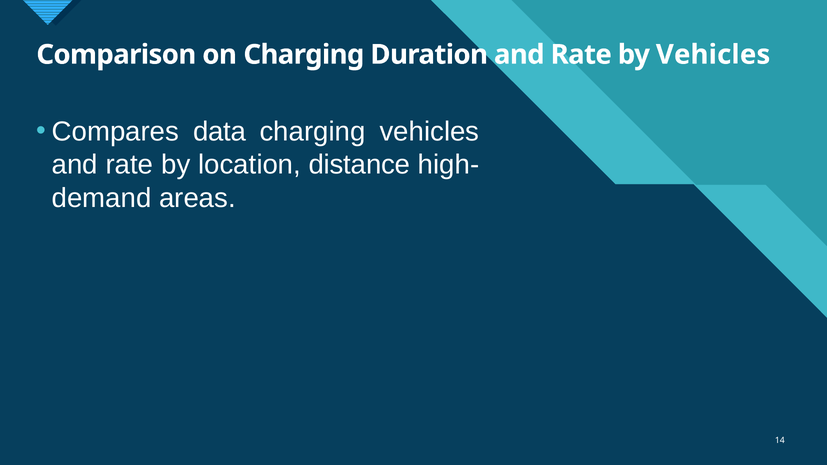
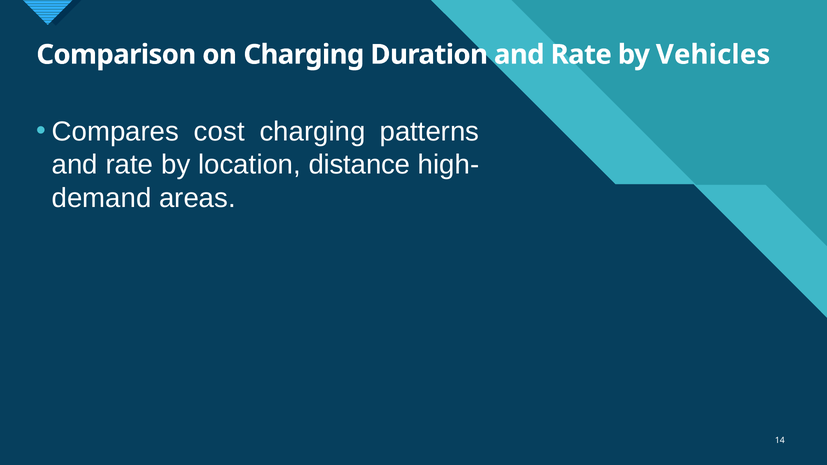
data: data -> cost
charging vehicles: vehicles -> patterns
